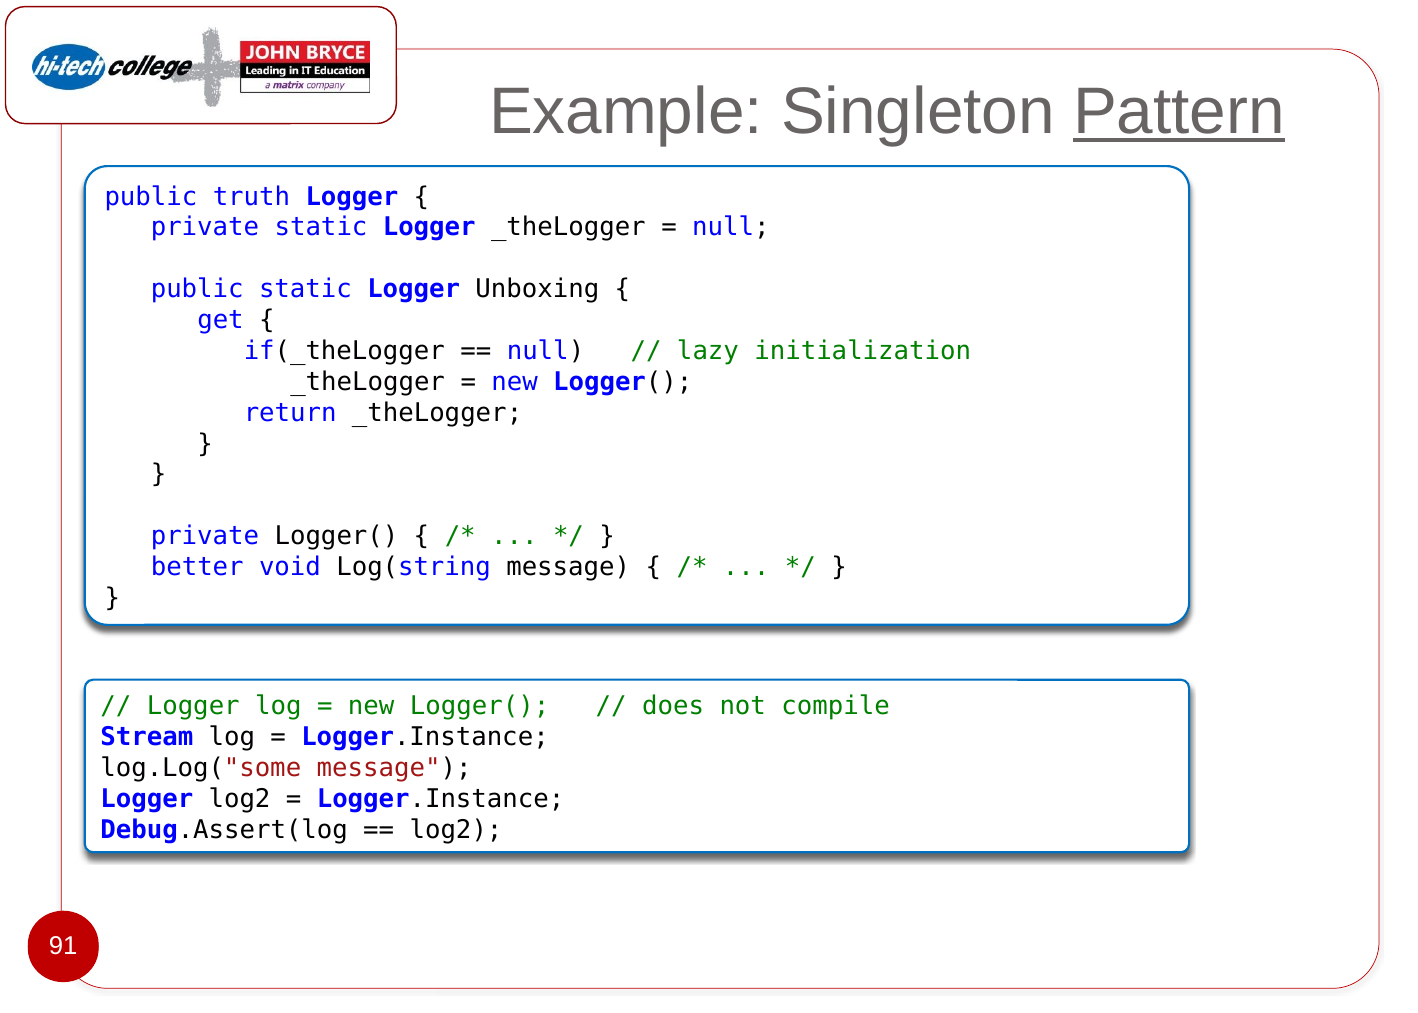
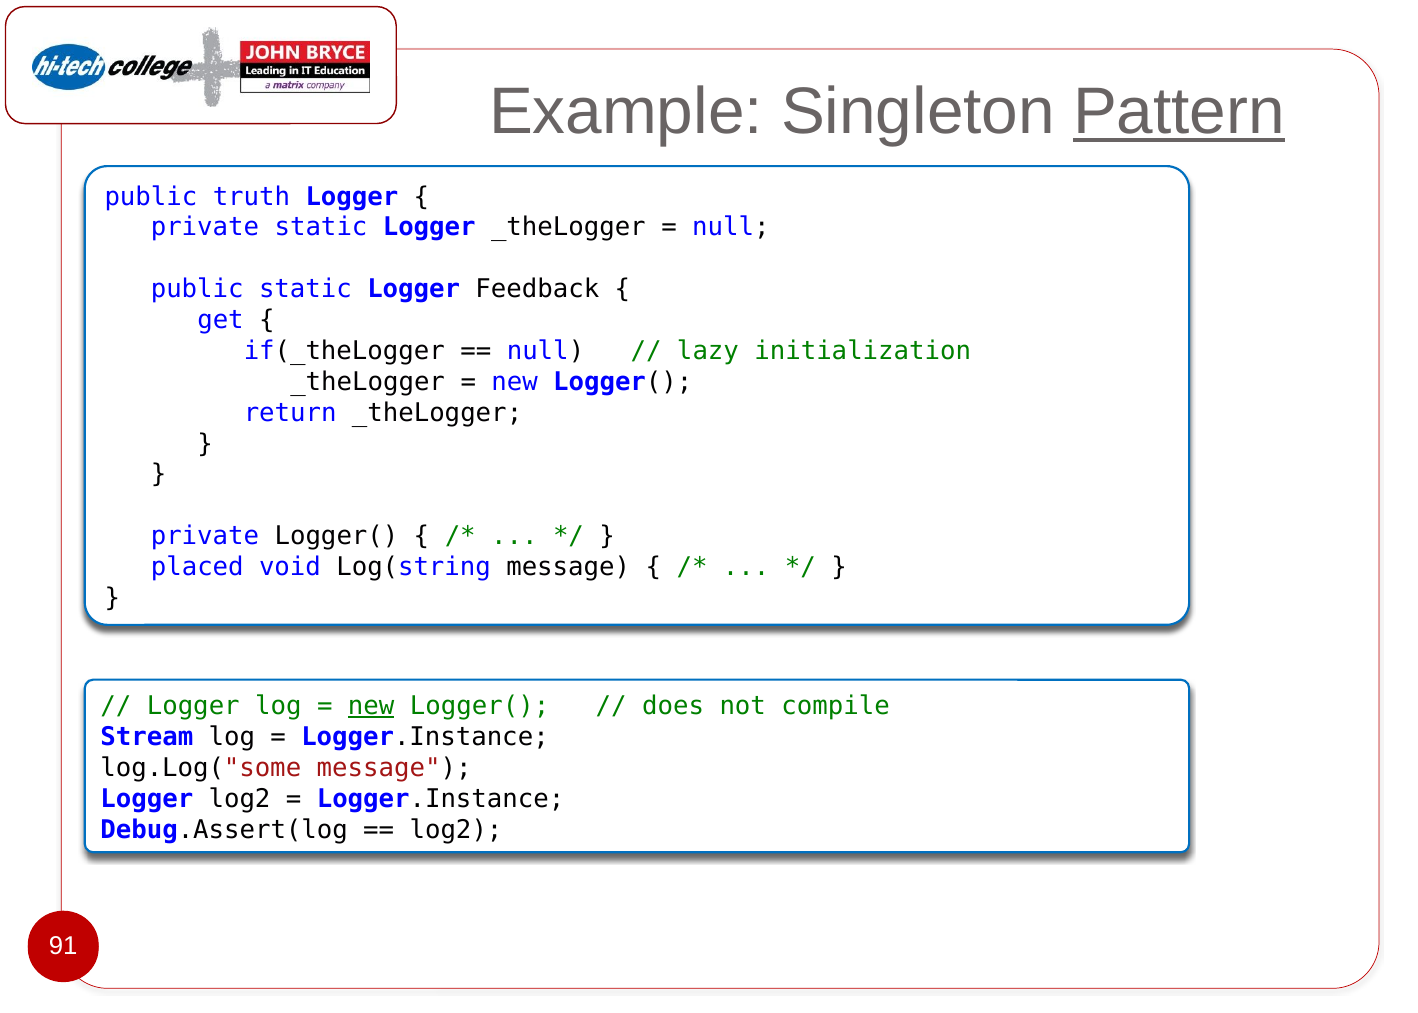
Unboxing: Unboxing -> Feedback
better: better -> placed
new at (371, 706) underline: none -> present
